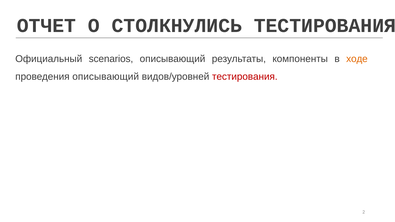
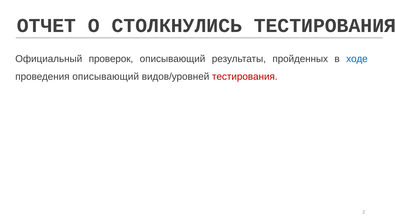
scenarios: scenarios -> проверок
компоненты: компоненты -> пройденных
ходе colour: orange -> blue
